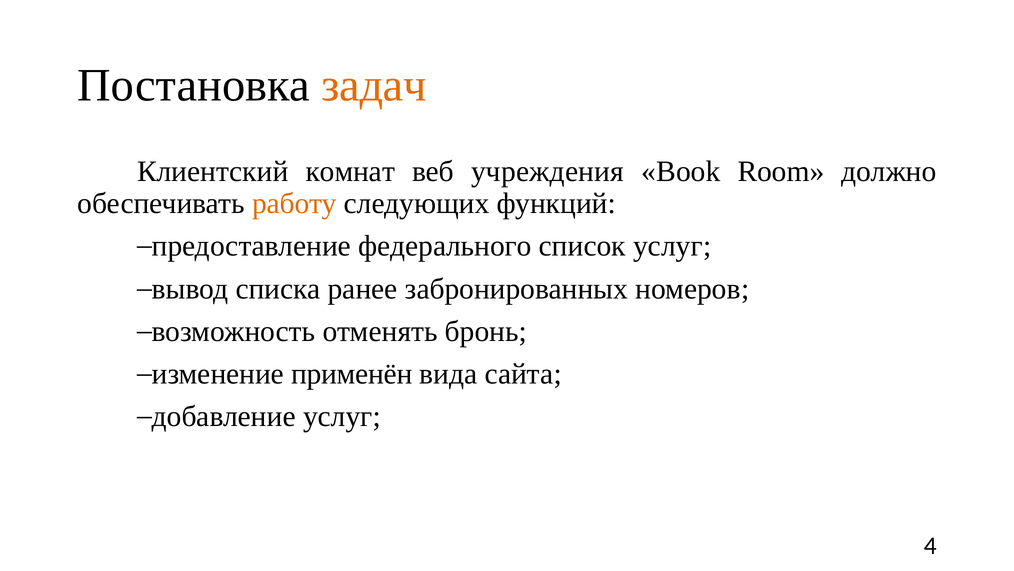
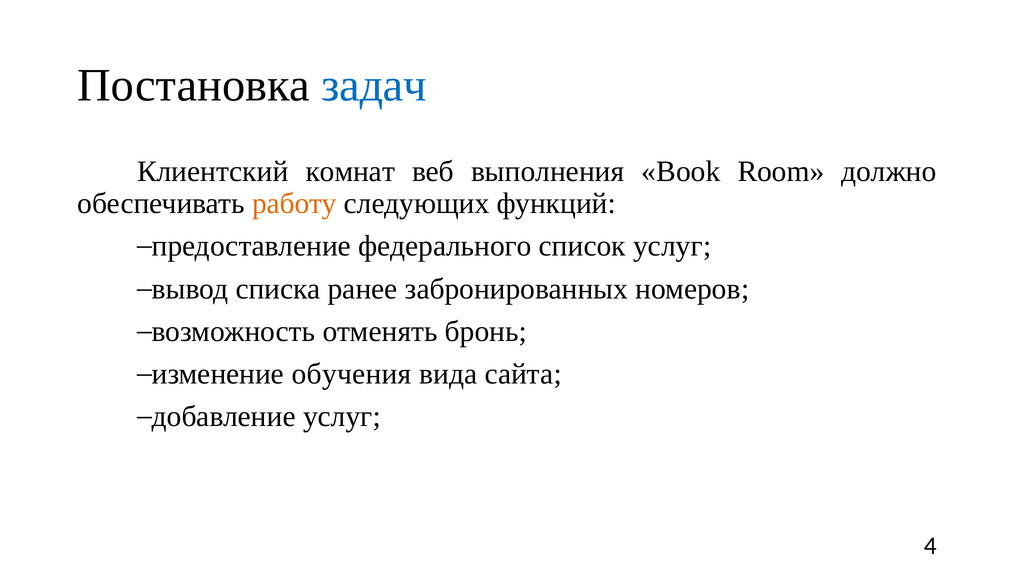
задач colour: orange -> blue
учреждения: учреждения -> выполнения
применён: применён -> обучения
